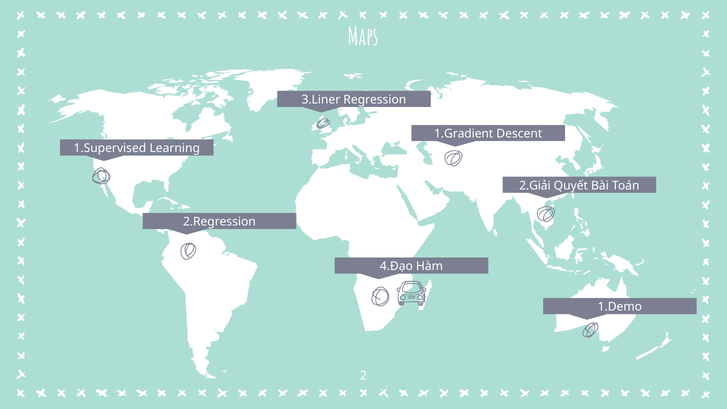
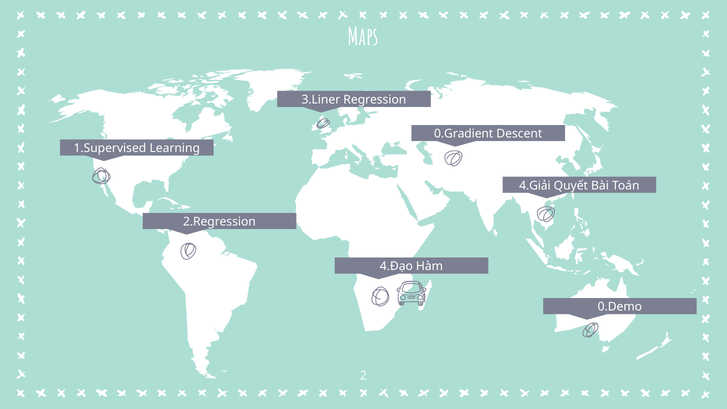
1.Gradient: 1.Gradient -> 0.Gradient
2.Giải: 2.Giải -> 4.Giải
1.Demo: 1.Demo -> 0.Demo
